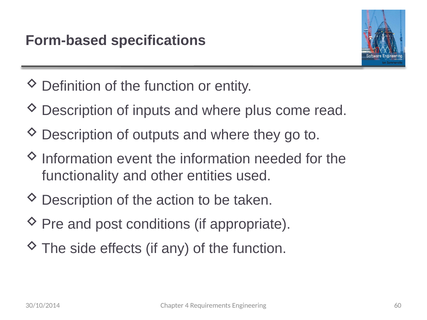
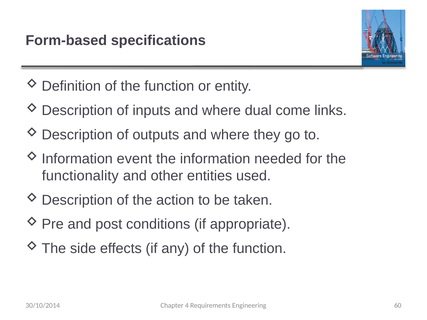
plus: plus -> dual
read: read -> links
